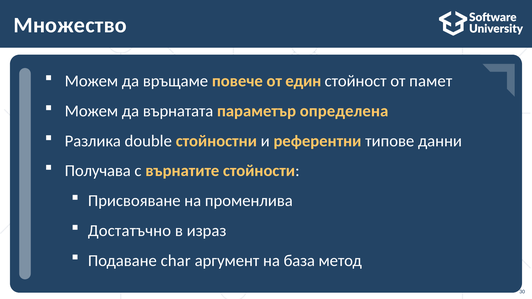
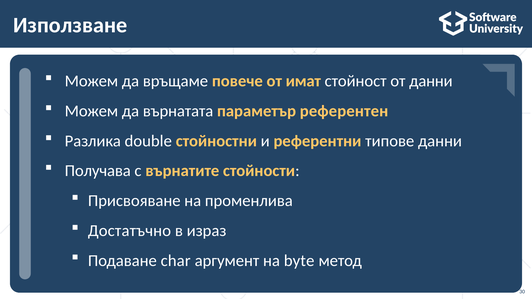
Множество: Множество -> Използване
един: един -> имат
от памет: памет -> данни
определена: определена -> референтен
база: база -> byte
